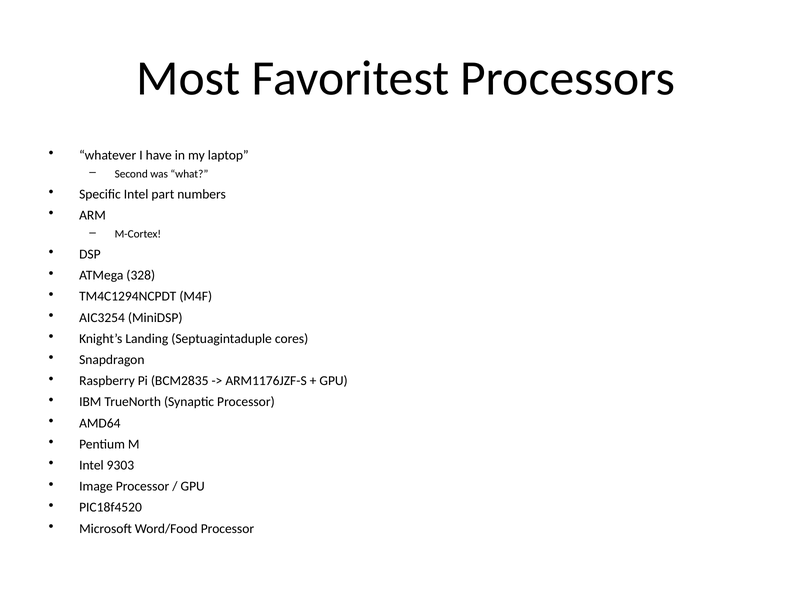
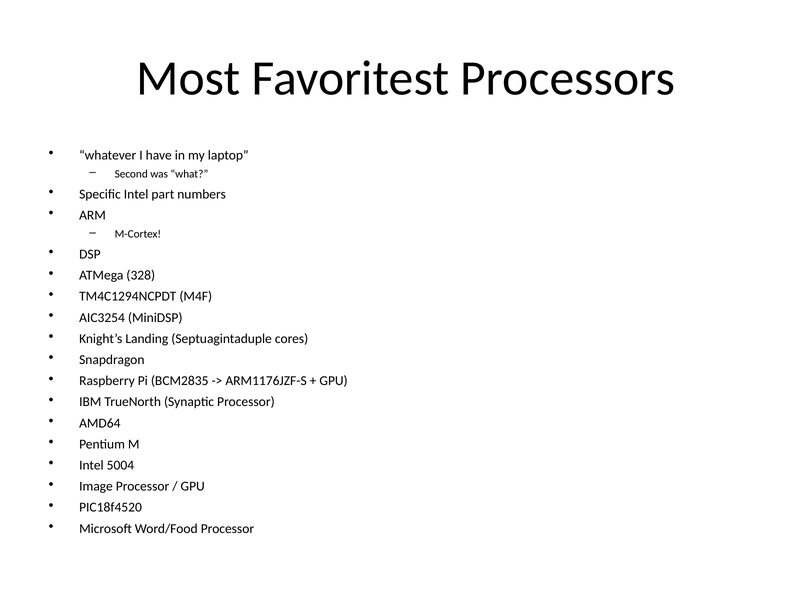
9303: 9303 -> 5004
